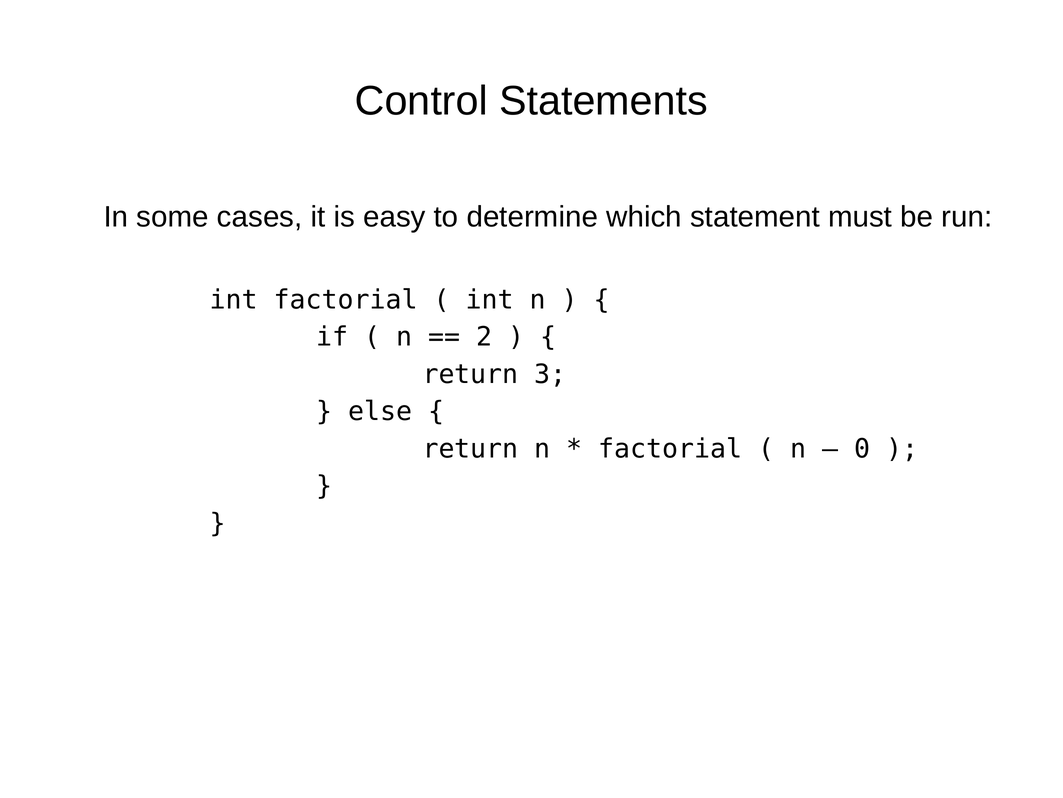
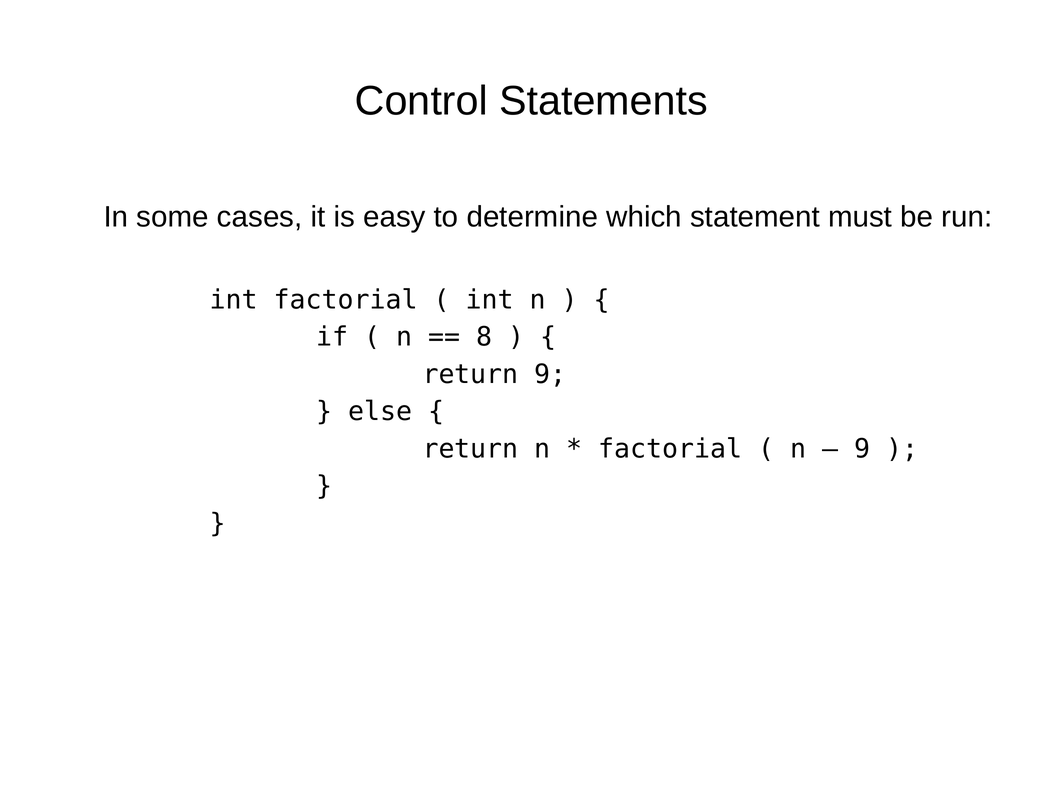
2: 2 -> 8
return 3: 3 -> 9
0 at (862, 448): 0 -> 9
